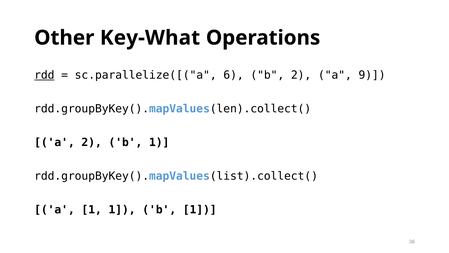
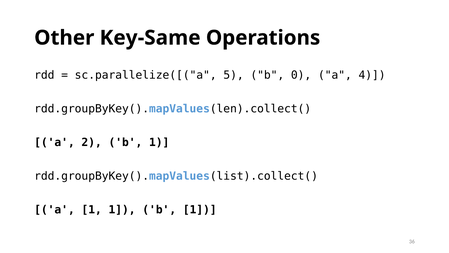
Key-What: Key-What -> Key-Same
rdd underline: present -> none
6: 6 -> 5
b 2: 2 -> 0
9: 9 -> 4
